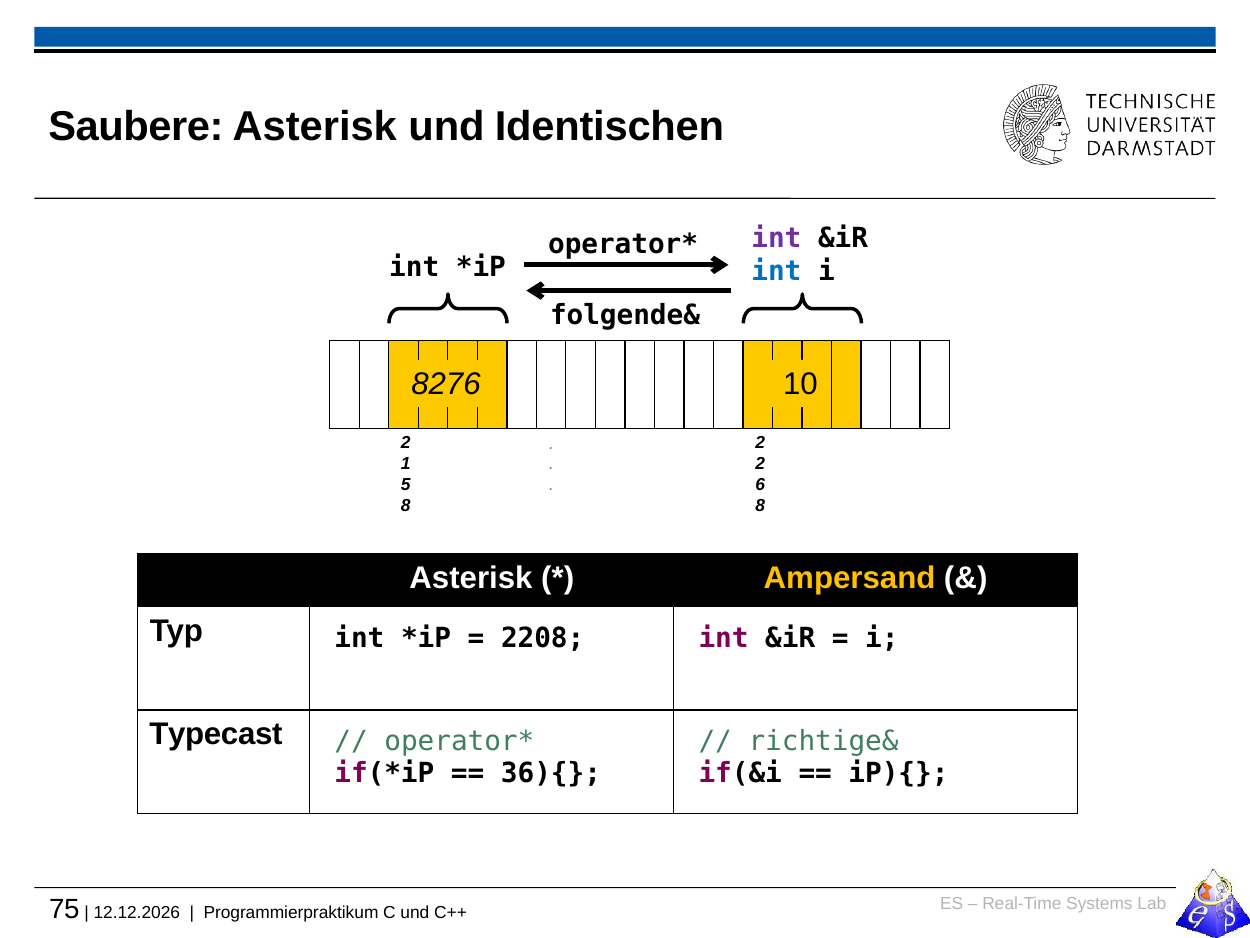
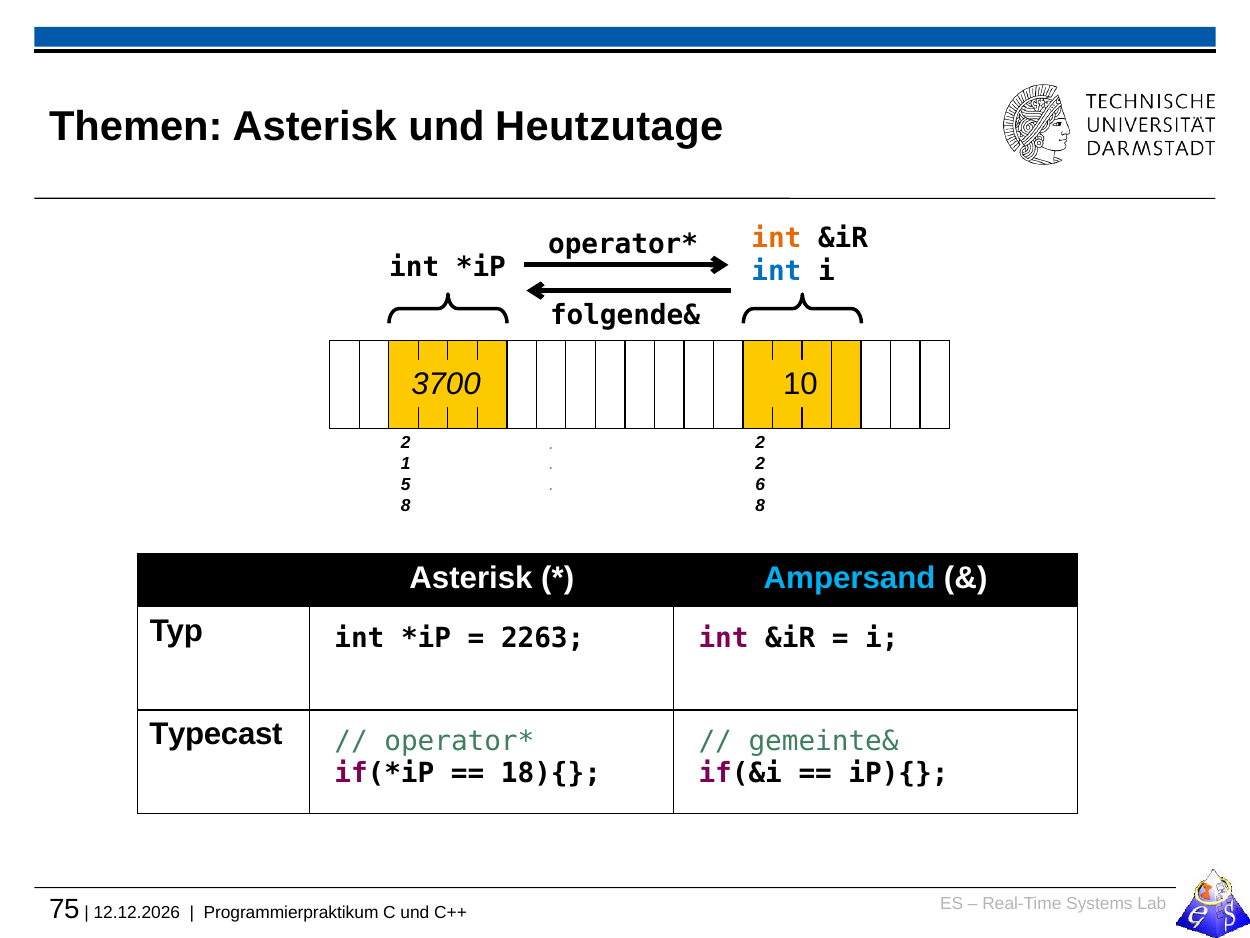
Saubere: Saubere -> Themen
Identischen: Identischen -> Heutzutage
int at (776, 238) colour: purple -> orange
8276: 8276 -> 3700
Ampersand colour: yellow -> light blue
2208: 2208 -> 2263
richtige&: richtige& -> gemeinte&
36){: 36){ -> 18){
